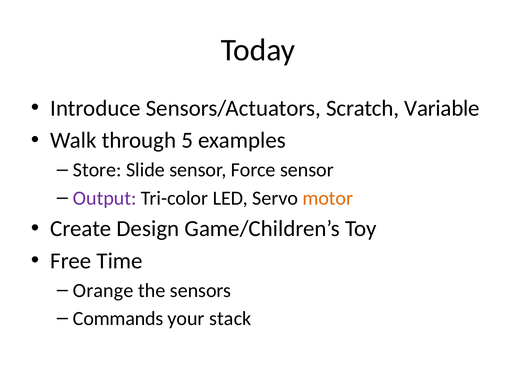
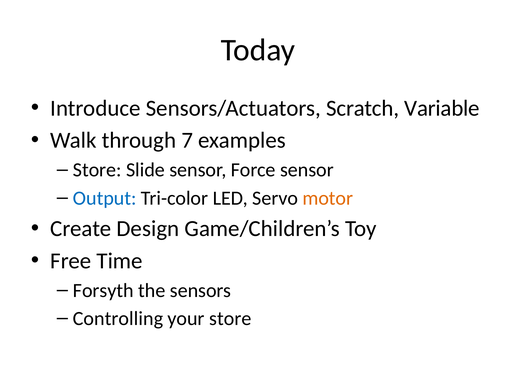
5: 5 -> 7
Output colour: purple -> blue
Orange: Orange -> Forsyth
Commands: Commands -> Controlling
your stack: stack -> store
